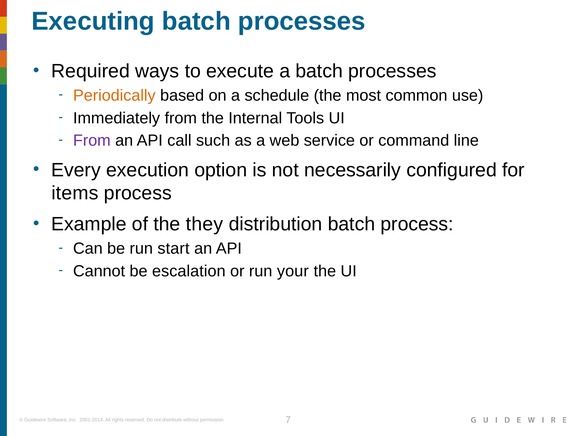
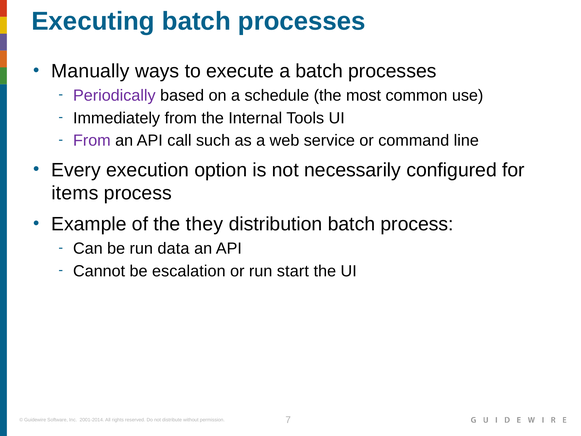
Required: Required -> Manually
Periodically colour: orange -> purple
start: start -> data
your: your -> start
